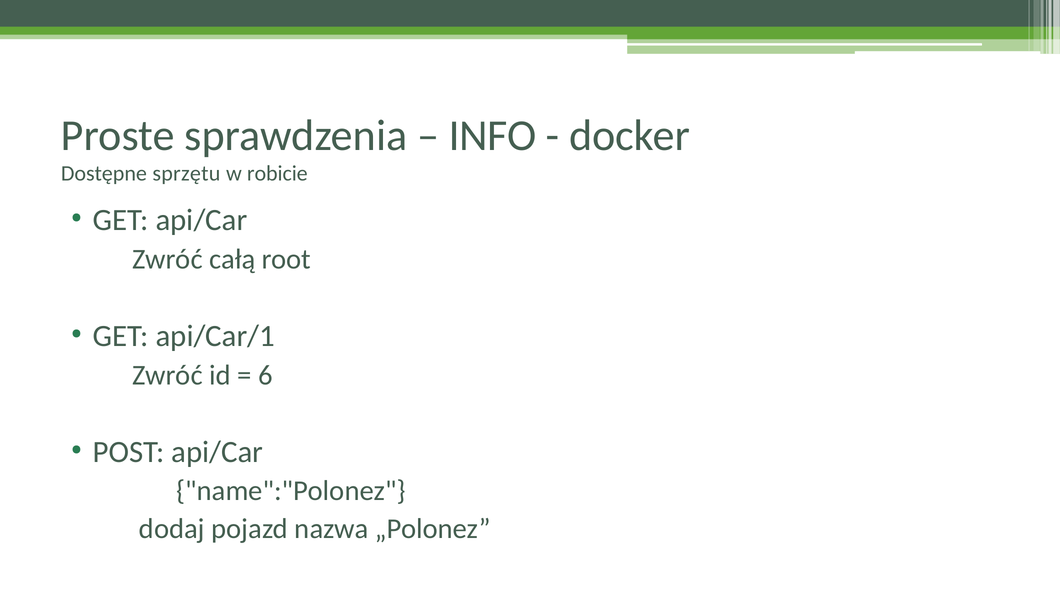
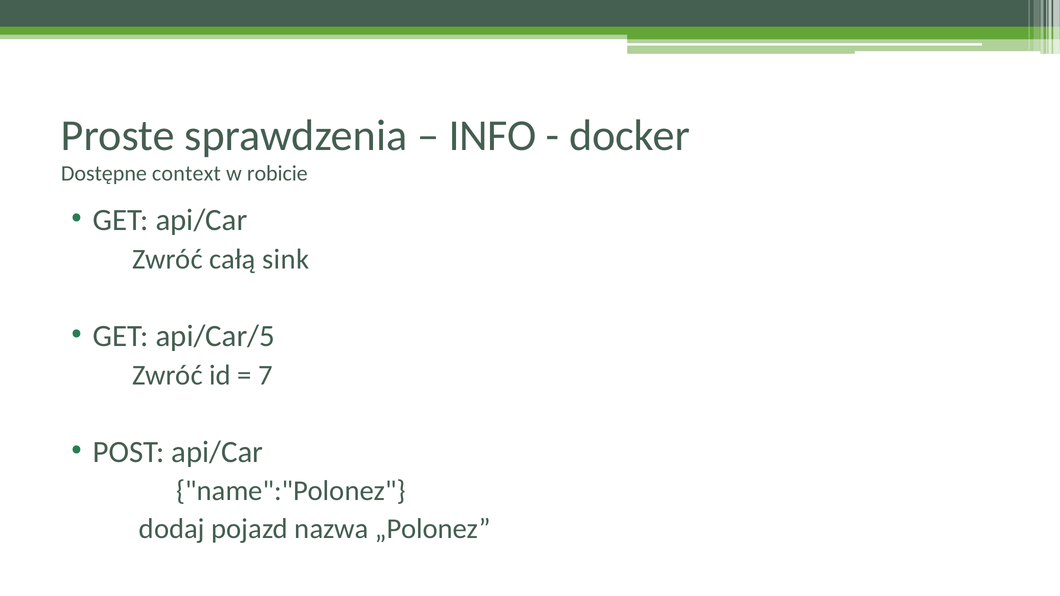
sprzętu: sprzętu -> context
root: root -> sink
api/Car/1: api/Car/1 -> api/Car/5
6: 6 -> 7
